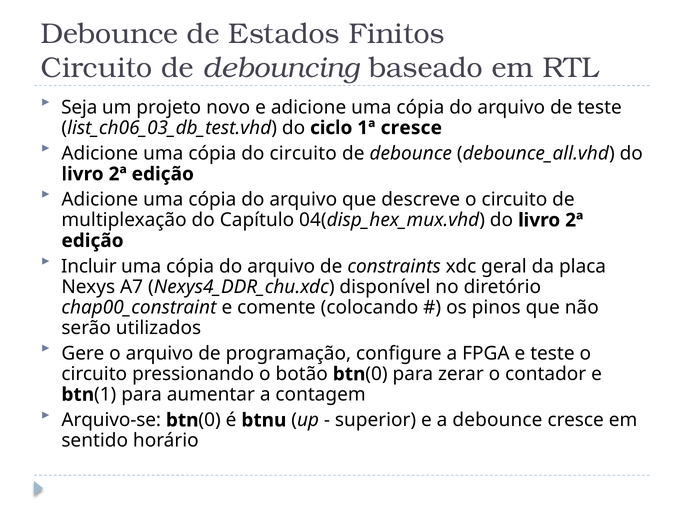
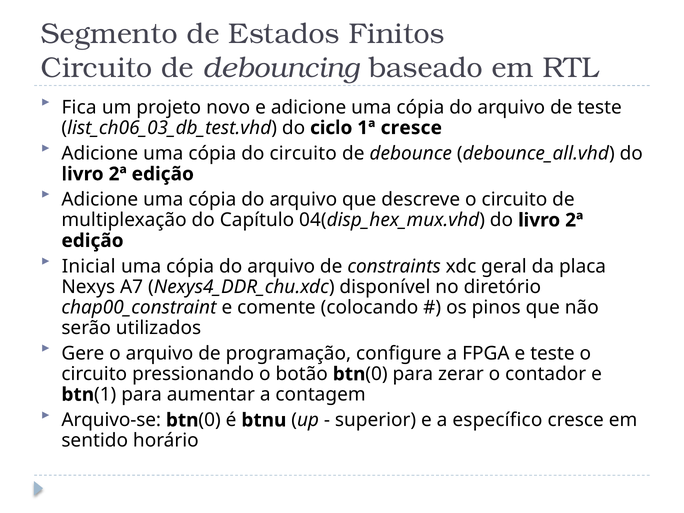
Debounce at (109, 34): Debounce -> Segmento
Seja: Seja -> Fica
Incluir: Incluir -> Inicial
a debounce: debounce -> específico
